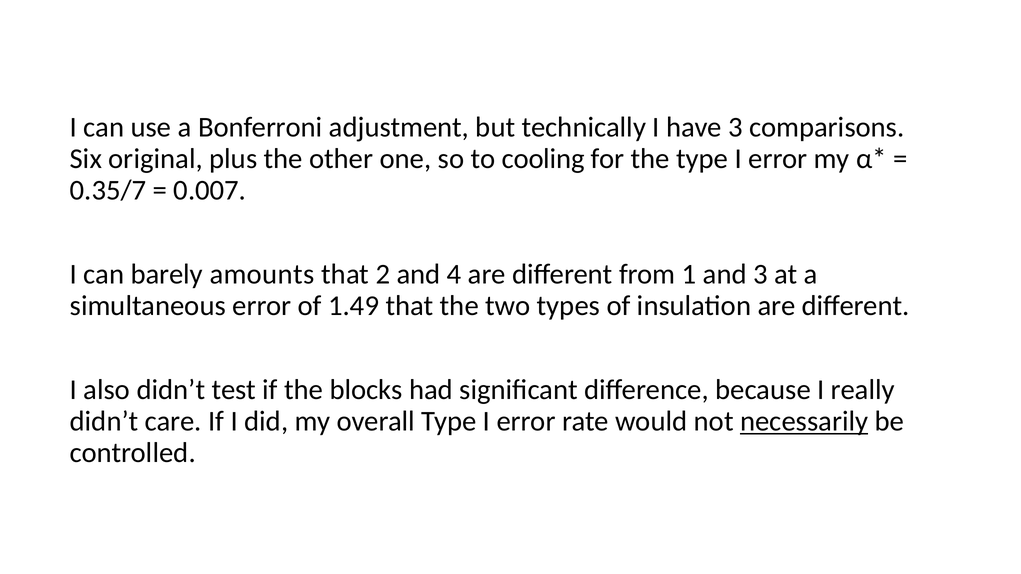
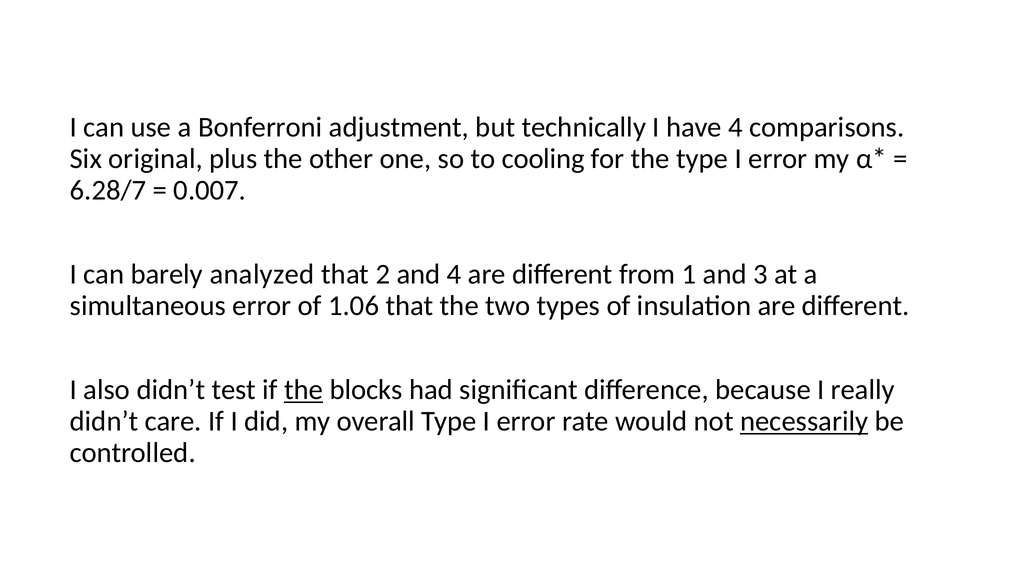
have 3: 3 -> 4
0.35/7: 0.35/7 -> 6.28/7
amounts: amounts -> analyzed
1.49: 1.49 -> 1.06
the at (304, 390) underline: none -> present
